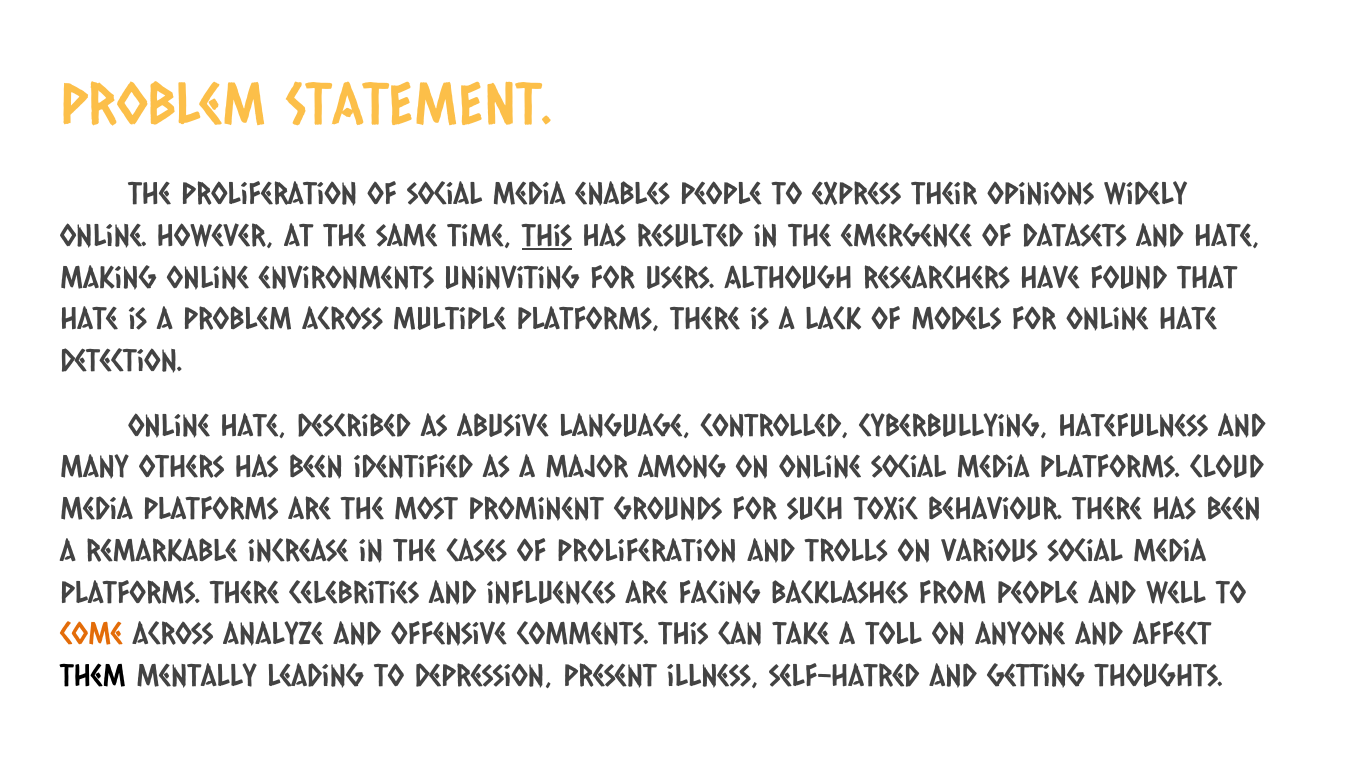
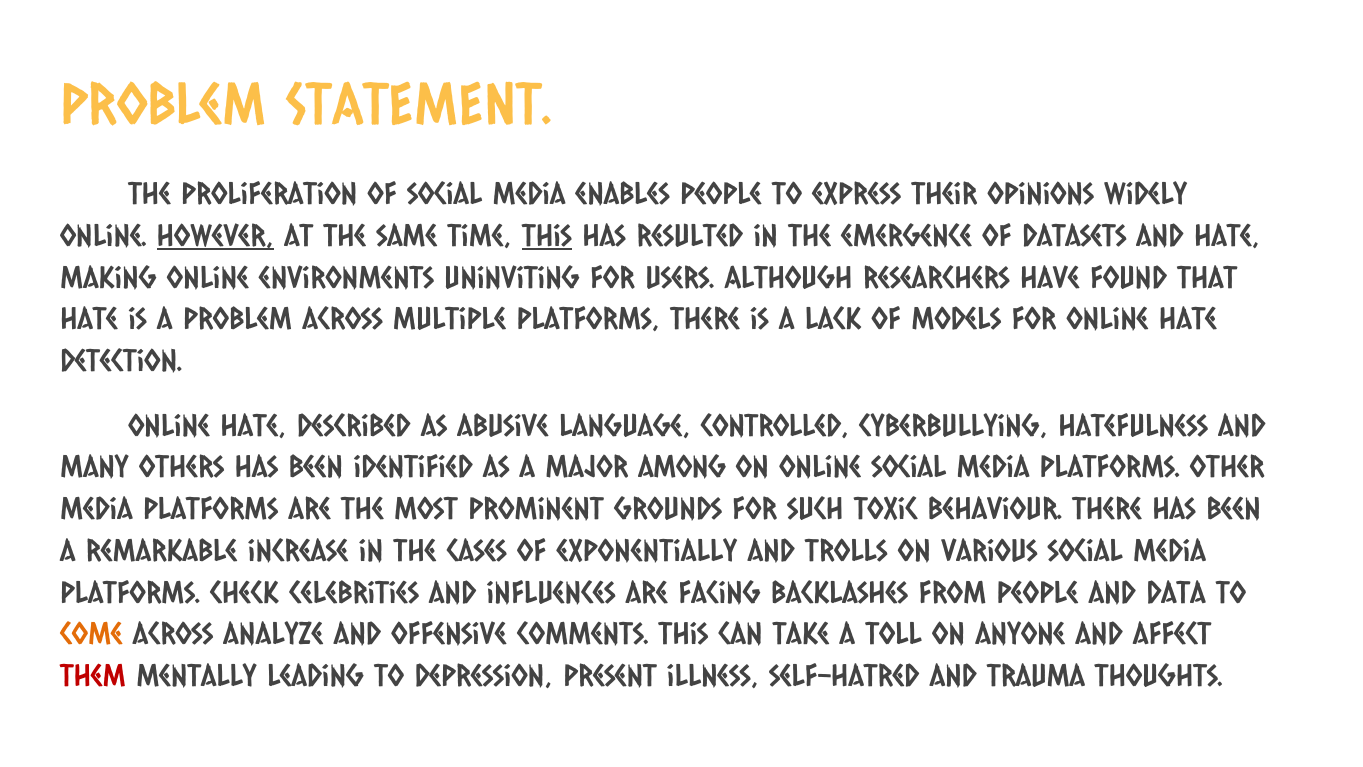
However underline: none -> present
Cloud: Cloud -> Other
of proliferation: proliferation -> exponentially
There at (245, 593): There -> Check
well: well -> data
them colour: black -> red
getting: getting -> trauma
